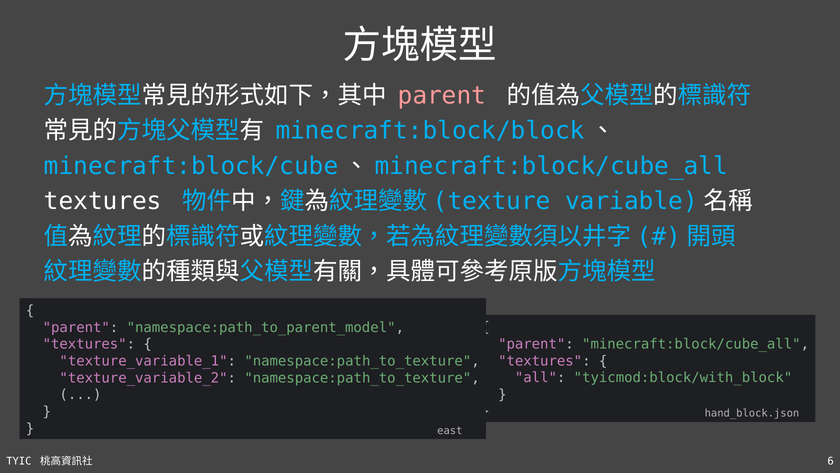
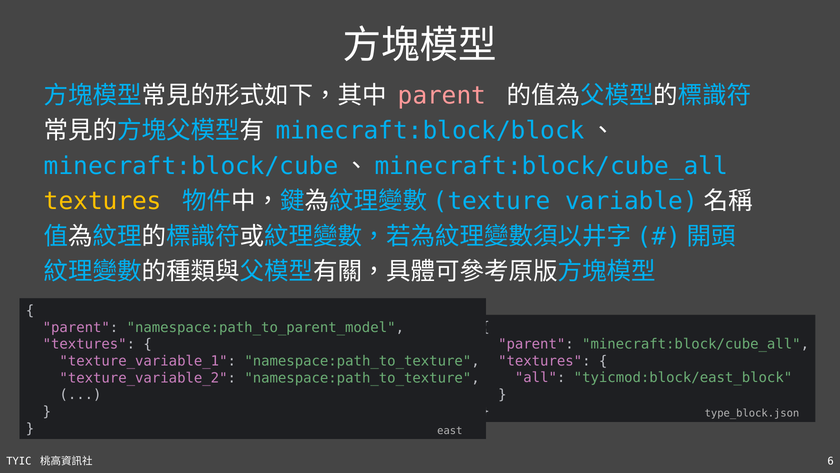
textures at (103, 201) colour: white -> yellow
tyicmod:block/with_block: tyicmod:block/with_block -> tyicmod:block/east_block
hand_block.json: hand_block.json -> type_block.json
